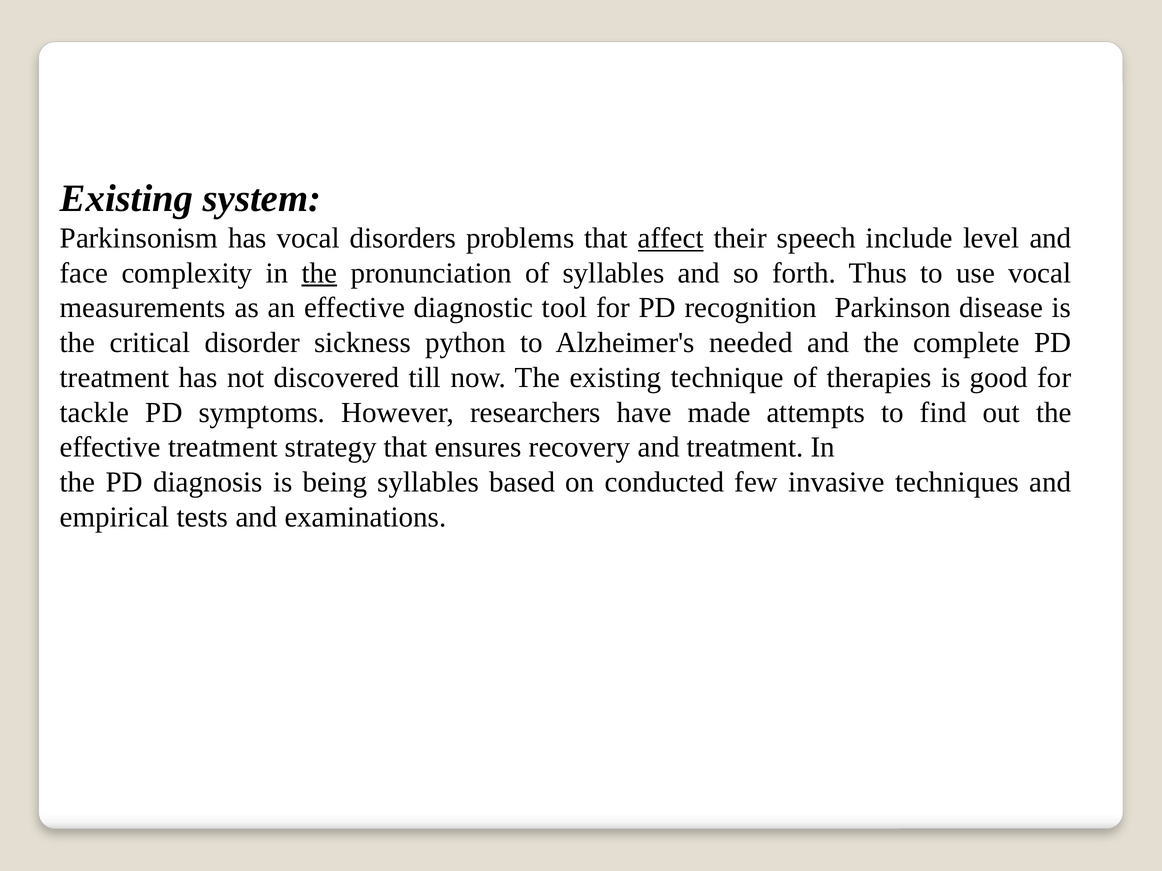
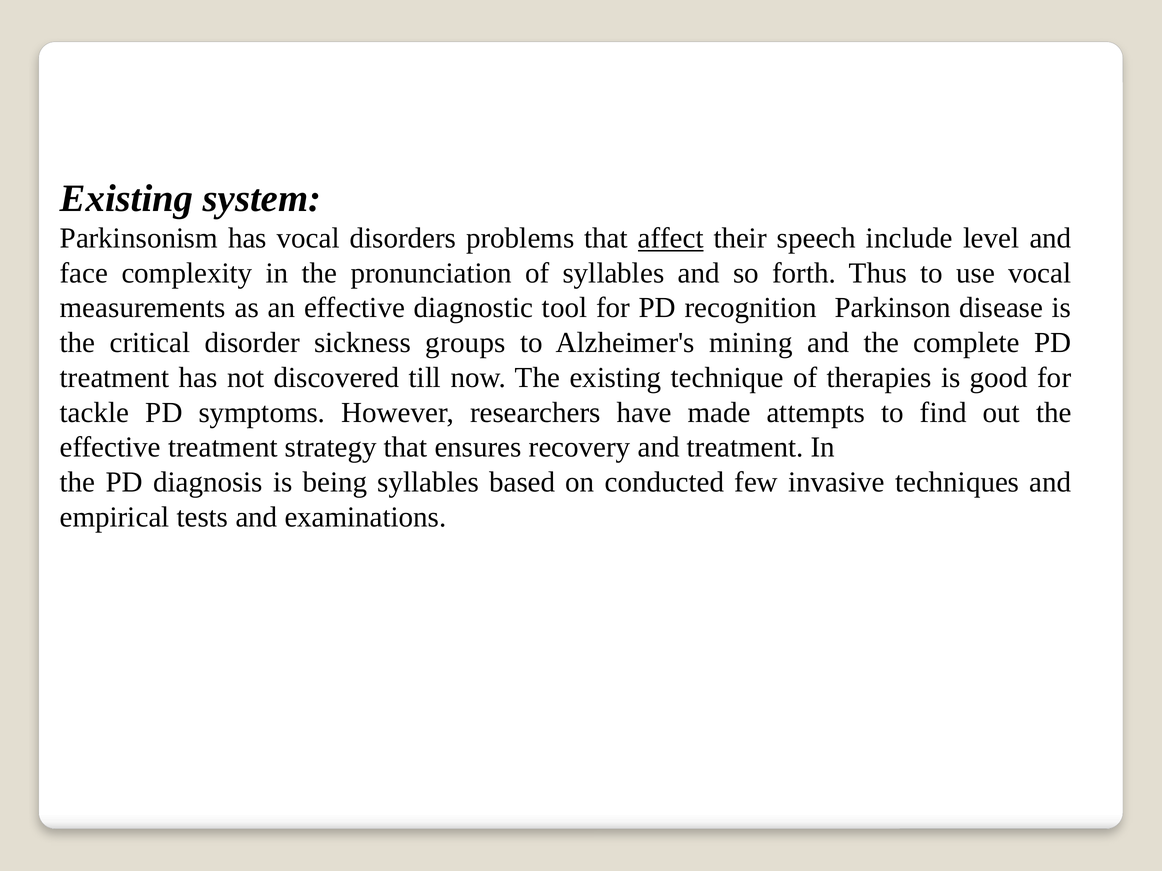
the at (319, 273) underline: present -> none
python: python -> groups
needed: needed -> mining
